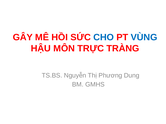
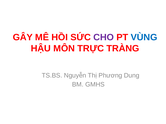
CHO colour: blue -> purple
